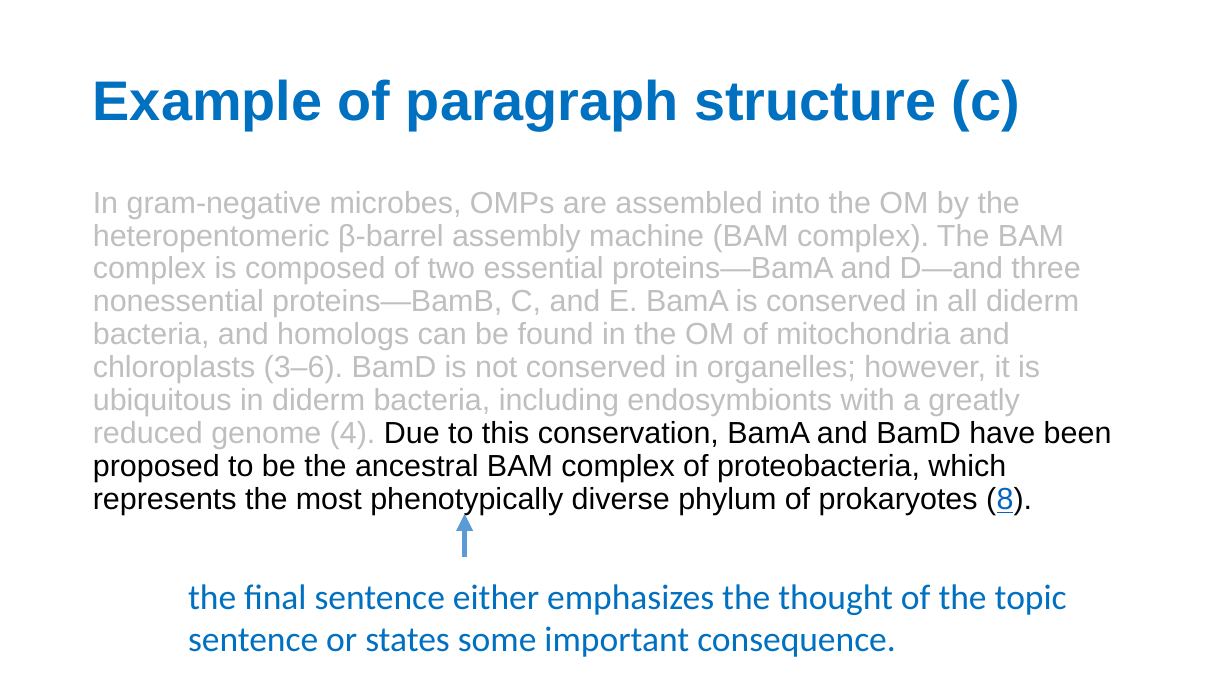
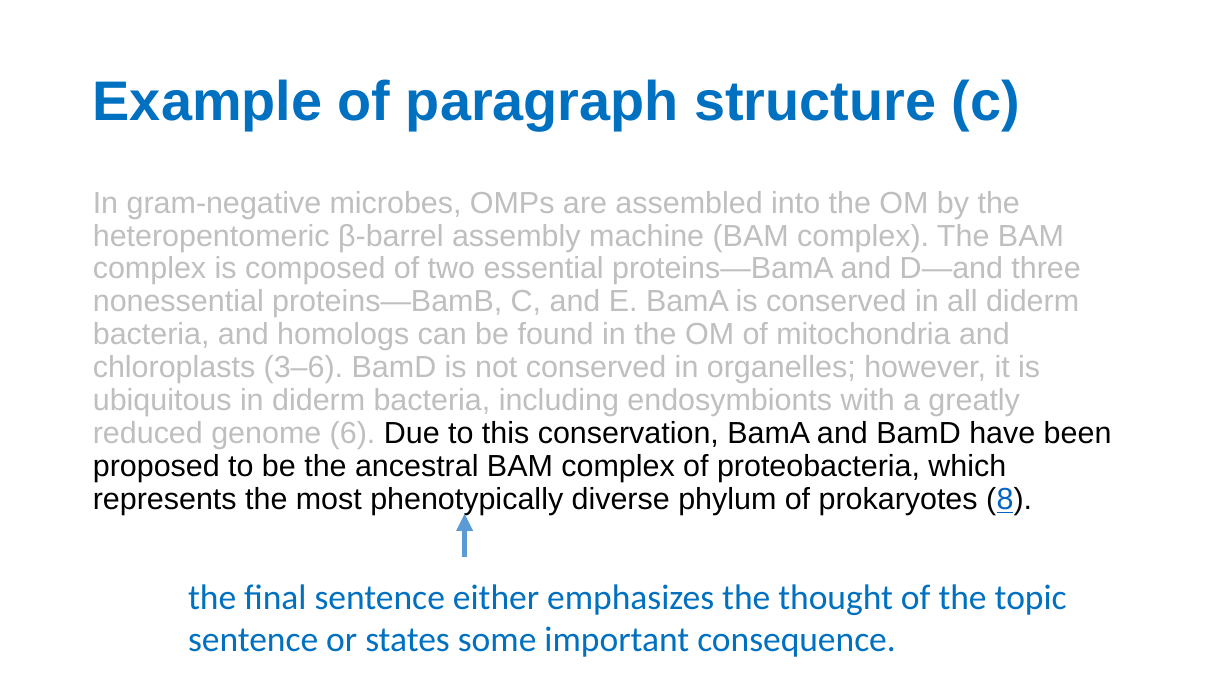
4: 4 -> 6
